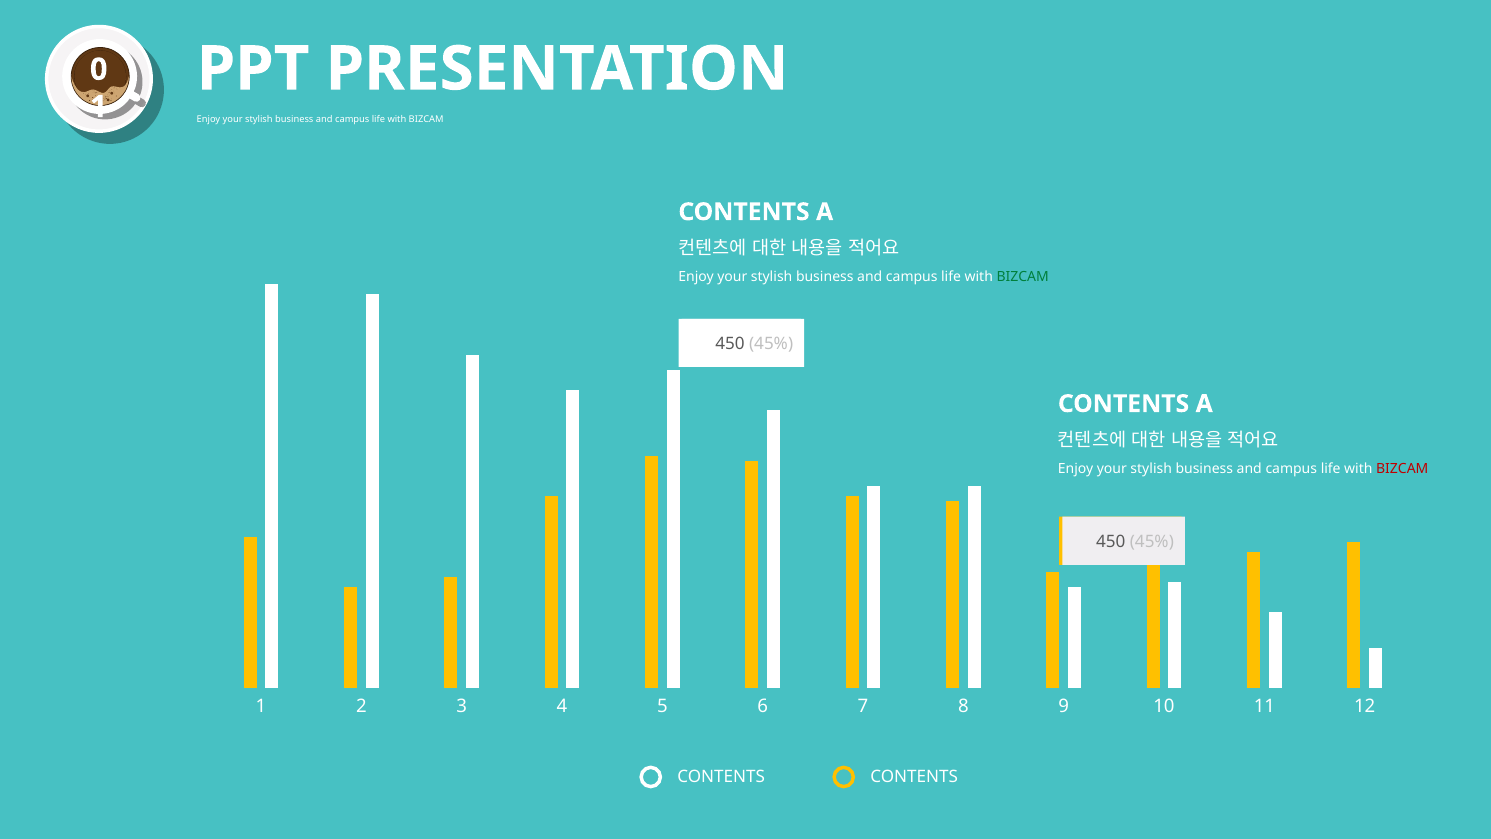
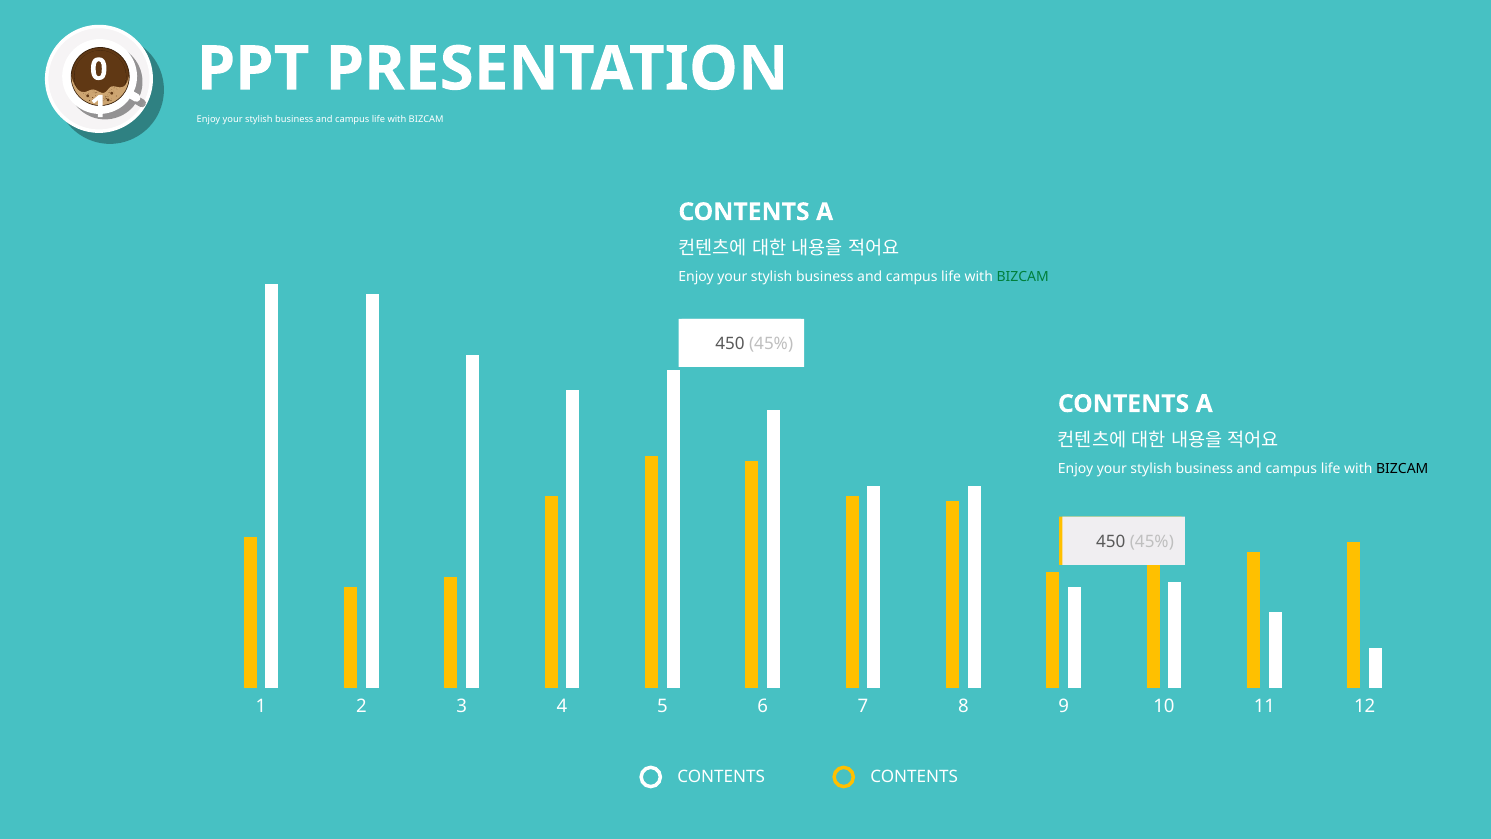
BIZCAM at (1402, 468) colour: red -> black
